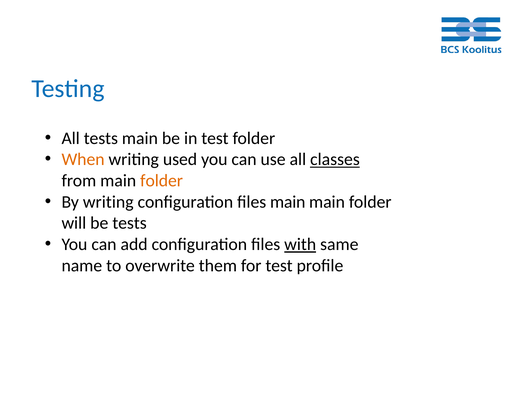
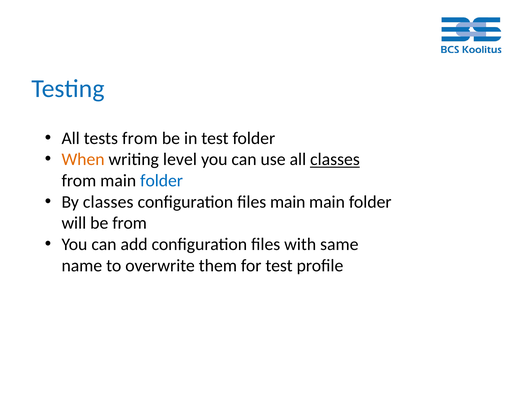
tests main: main -> from
used: used -> level
folder at (162, 181) colour: orange -> blue
By writing: writing -> classes
be tests: tests -> from
with underline: present -> none
